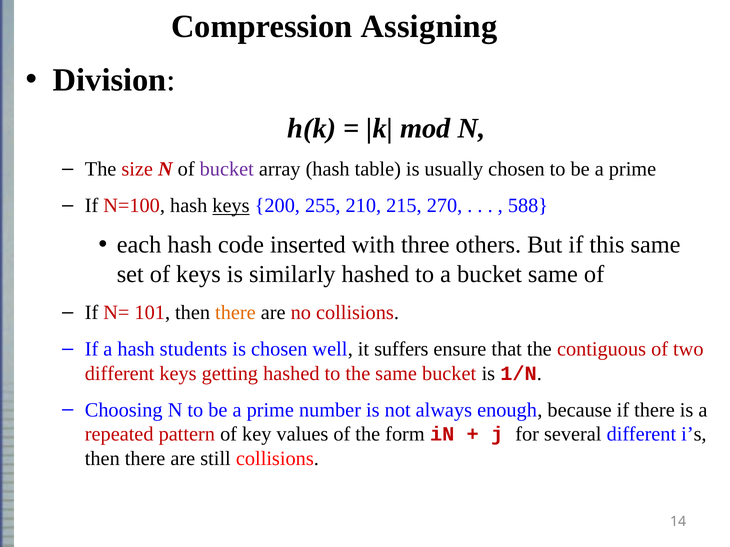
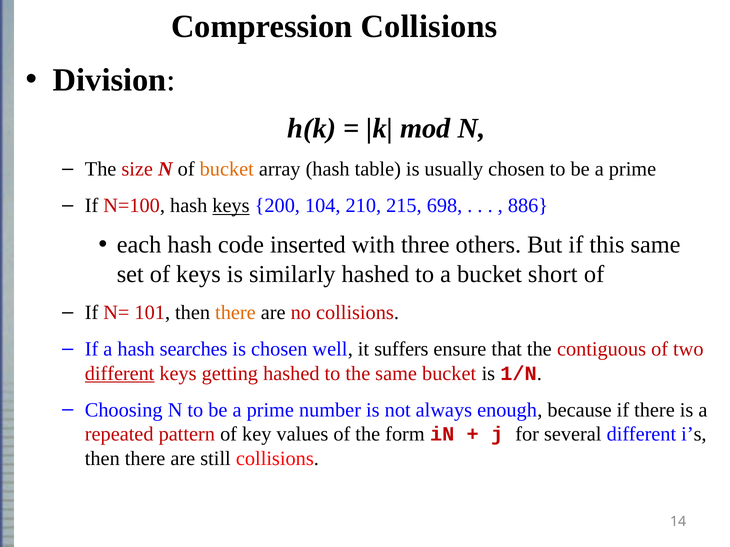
Compression Assigning: Assigning -> Collisions
bucket at (227, 169) colour: purple -> orange
255: 255 -> 104
270: 270 -> 698
588: 588 -> 886
bucket same: same -> short
students: students -> searches
different at (120, 374) underline: none -> present
